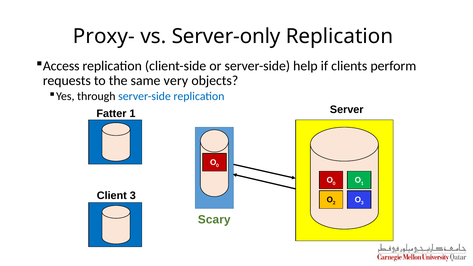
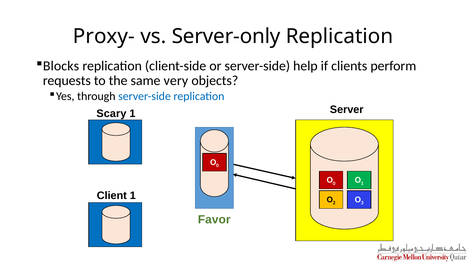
Access: Access -> Blocks
Fatter: Fatter -> Scary
Client 3: 3 -> 1
Scary: Scary -> Favor
